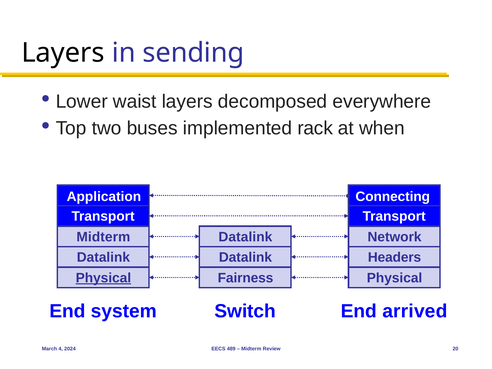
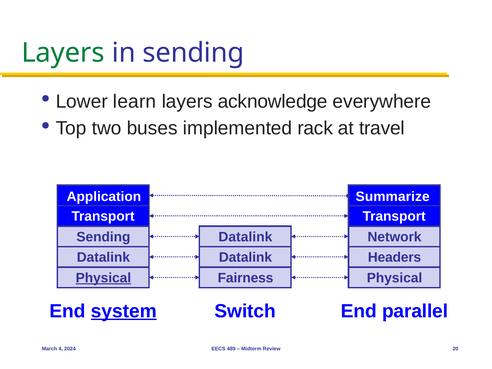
Layers at (63, 53) colour: black -> green
waist: waist -> learn
decomposed: decomposed -> acknowledge
when: when -> travel
Connecting: Connecting -> Summarize
Midterm at (103, 237): Midterm -> Sending
system underline: none -> present
arrived: arrived -> parallel
